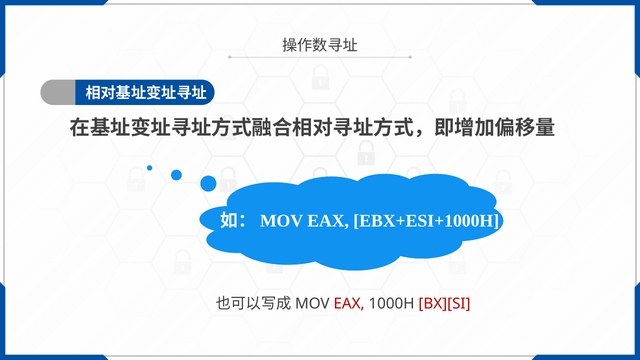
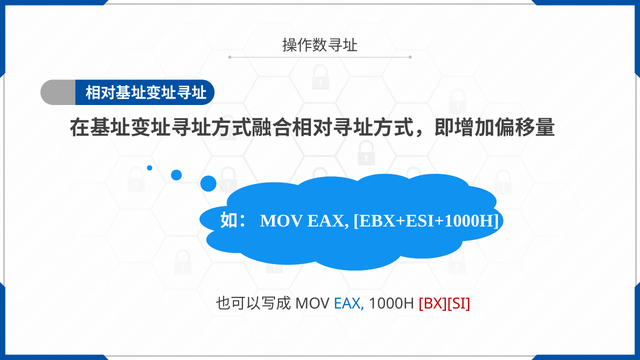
EAX at (349, 304) colour: red -> blue
